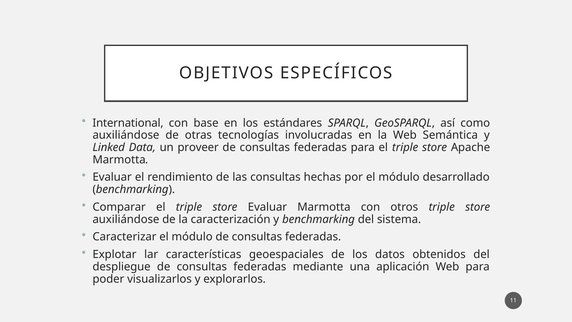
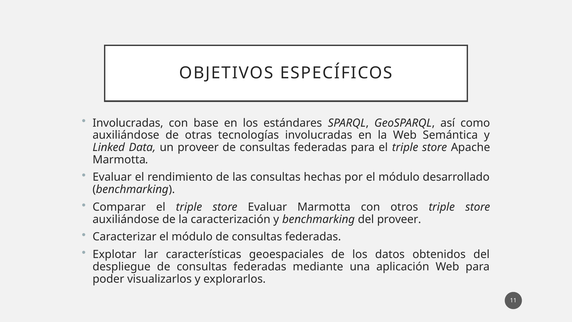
International at (128, 123): International -> Involucradas
del sistema: sistema -> proveer
